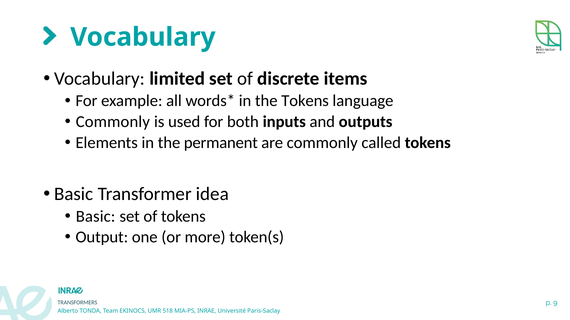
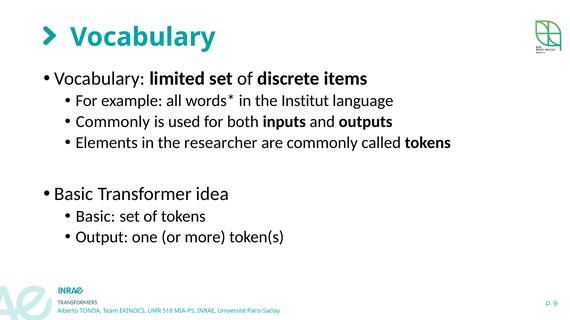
the Tokens: Tokens -> Institut
permanent: permanent -> researcher
